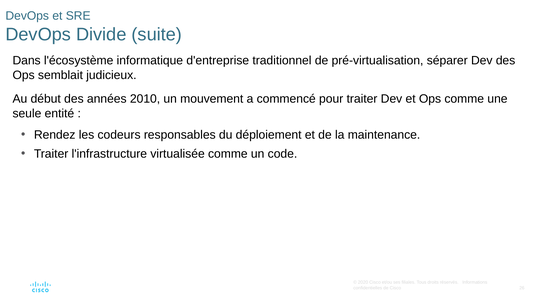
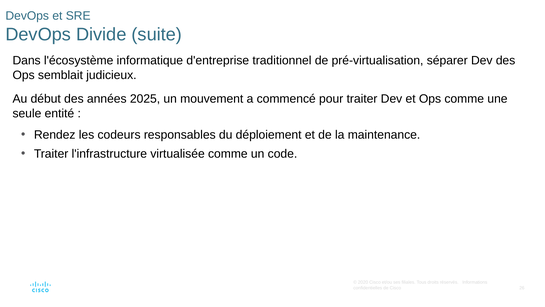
2010: 2010 -> 2025
